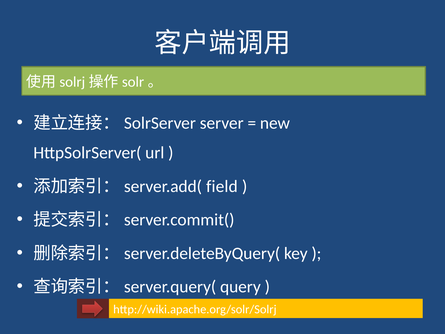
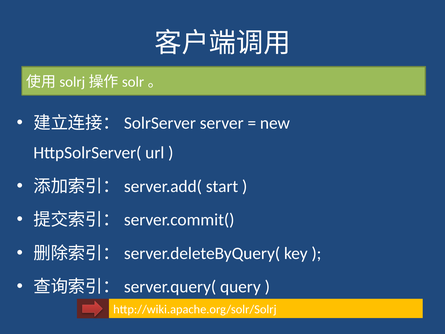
field: field -> start
